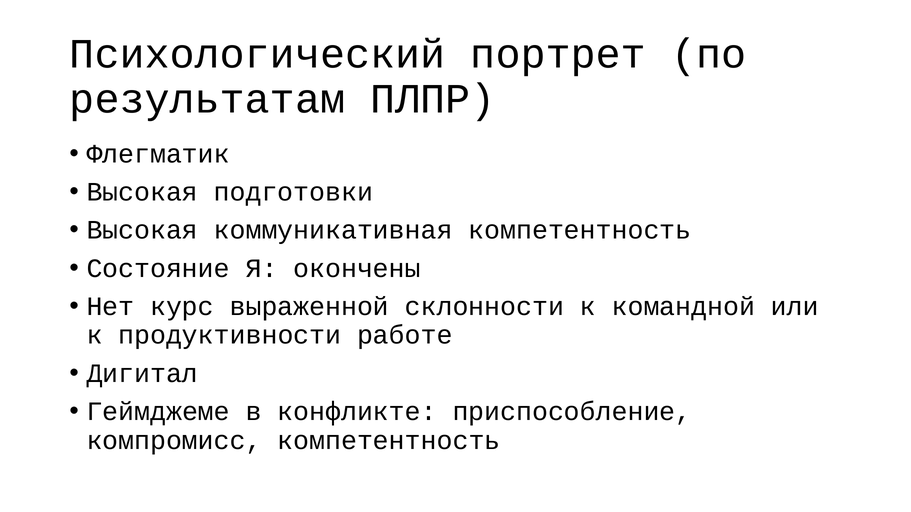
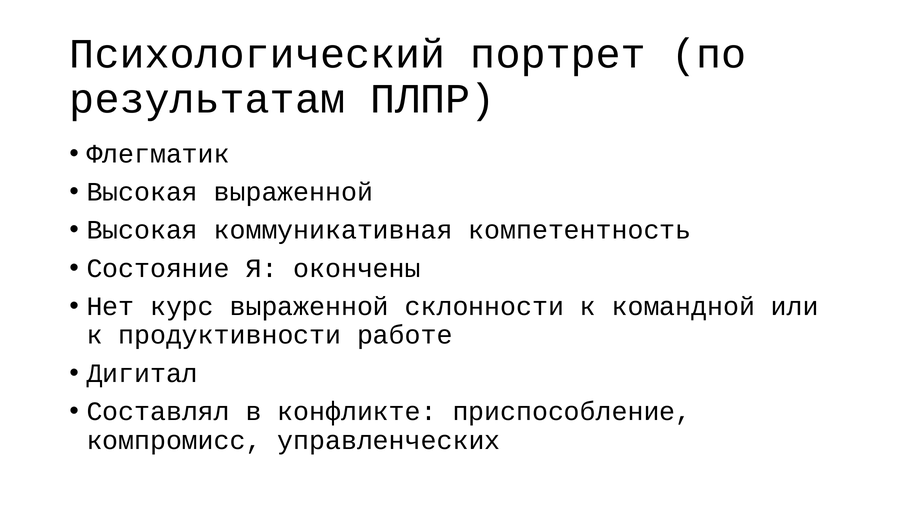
Высокая подготовки: подготовки -> выраженной
Геймджеме: Геймджеме -> Составлял
компромисс компетентность: компетентность -> управленческих
